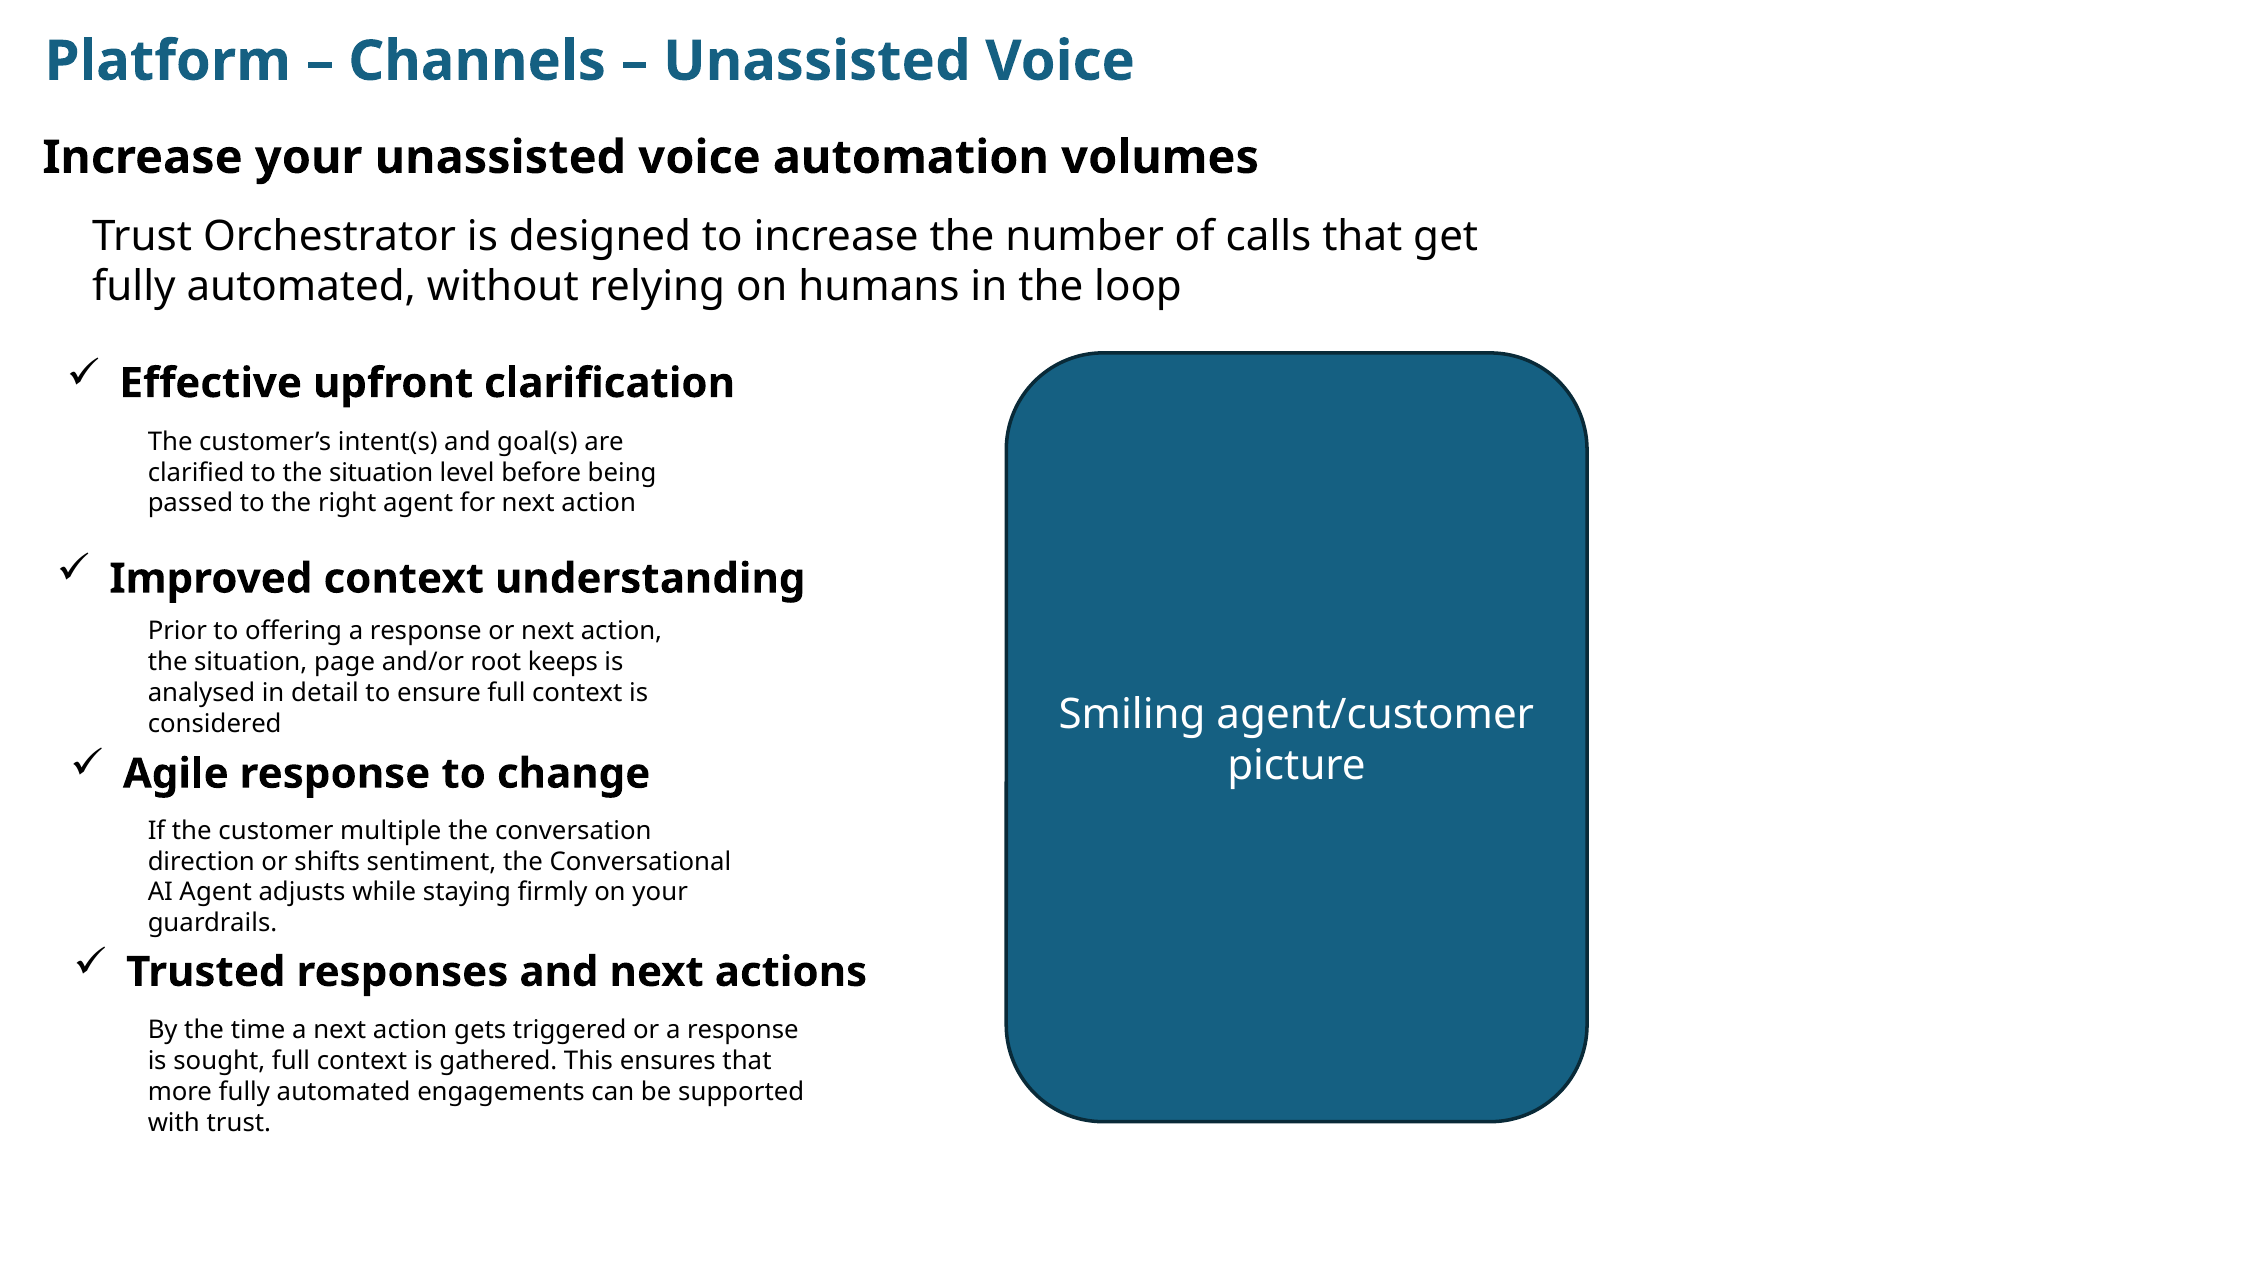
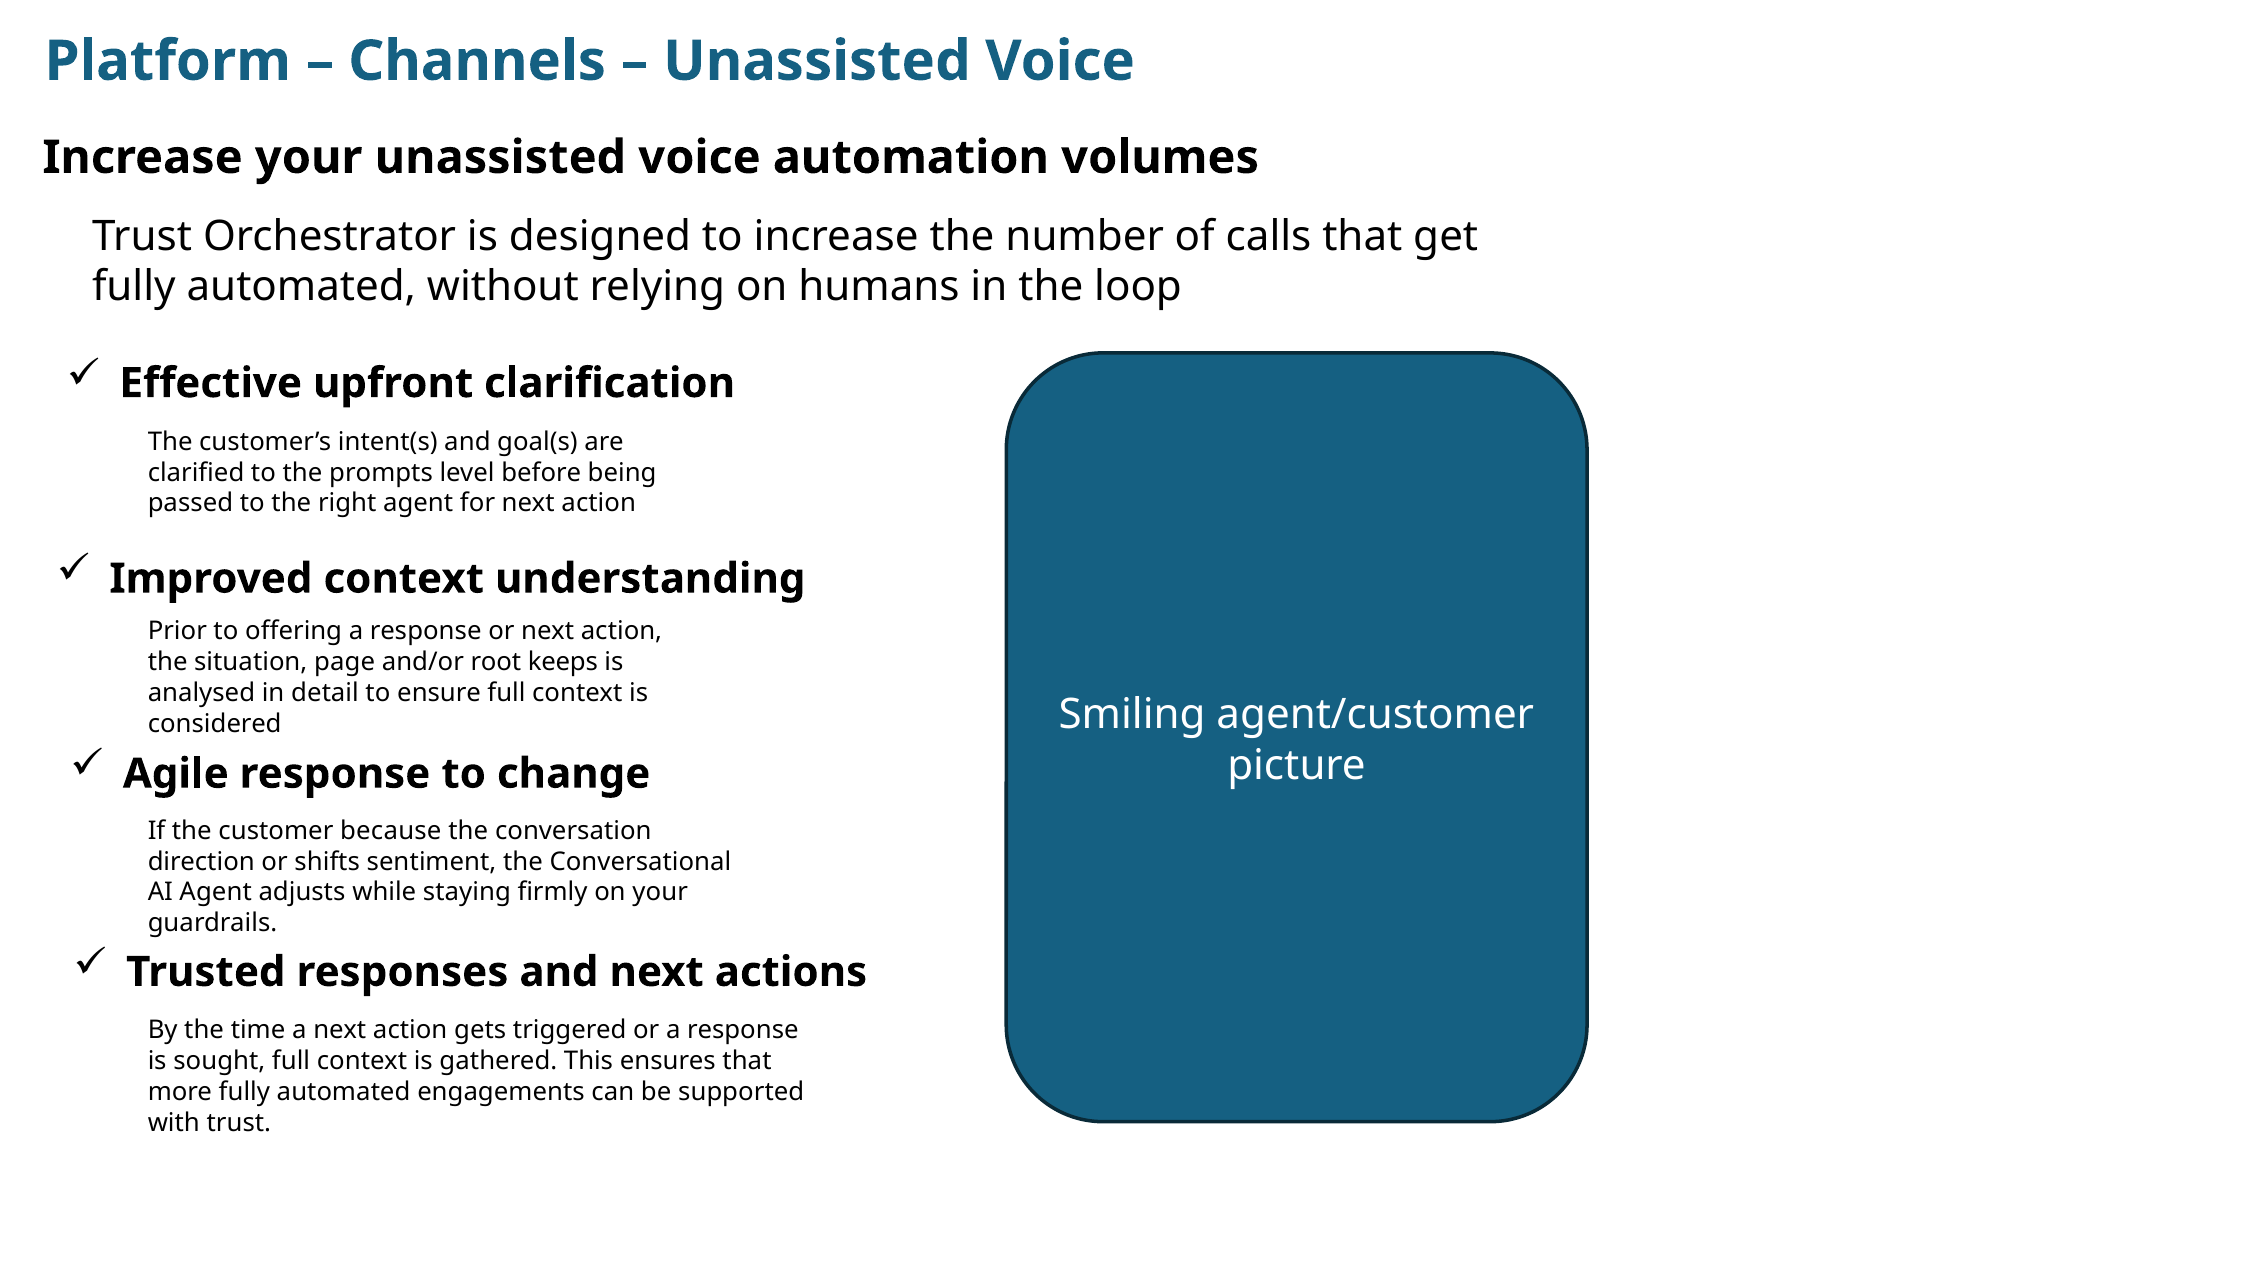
to the situation: situation -> prompts
multiple: multiple -> because
